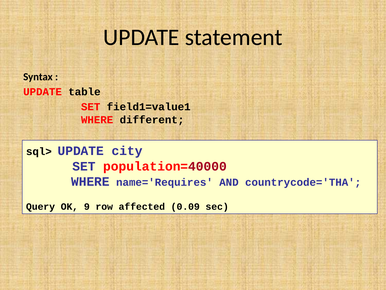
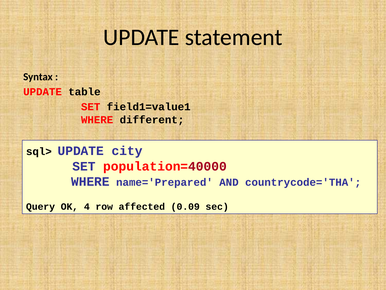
name='Requires: name='Requires -> name='Prepared
9: 9 -> 4
